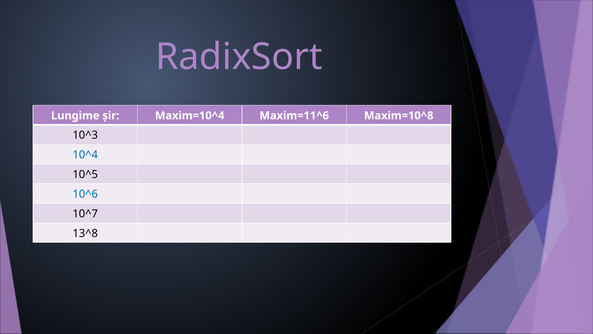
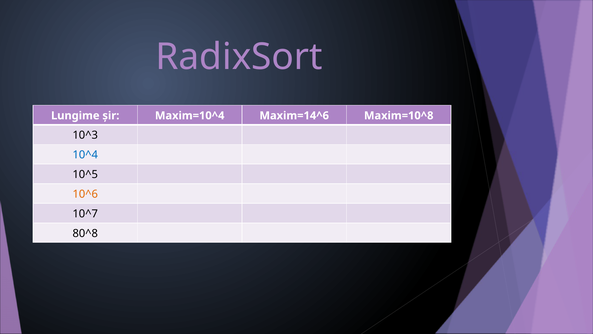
Maxim=11^6: Maxim=11^6 -> Maxim=14^6
10^6 colour: blue -> orange
13^8: 13^8 -> 80^8
